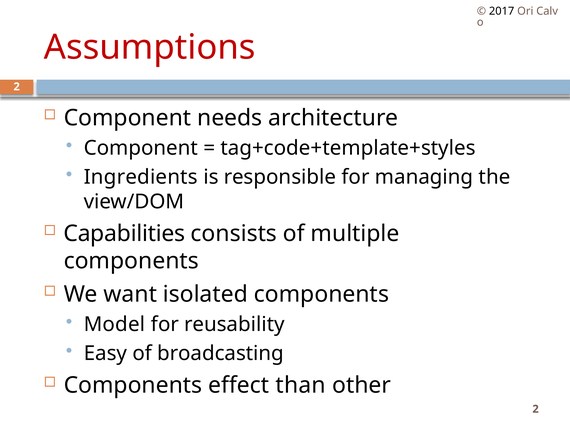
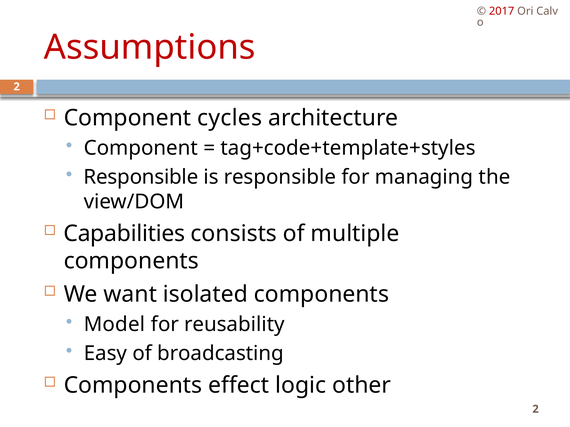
2017 colour: black -> red
needs: needs -> cycles
Ingredients at (141, 177): Ingredients -> Responsible
than: than -> logic
